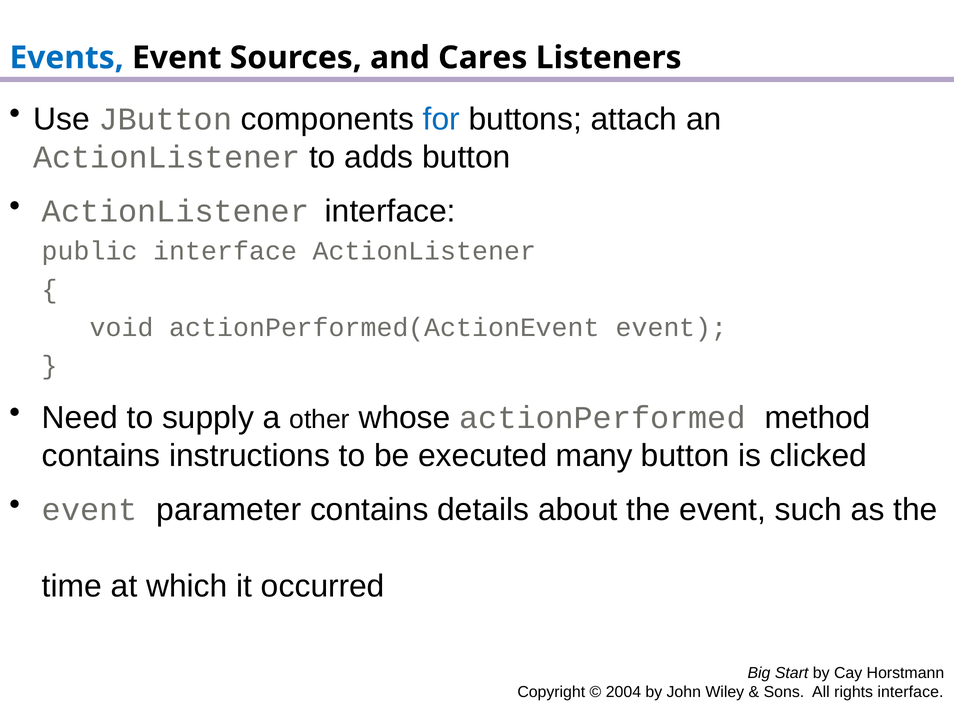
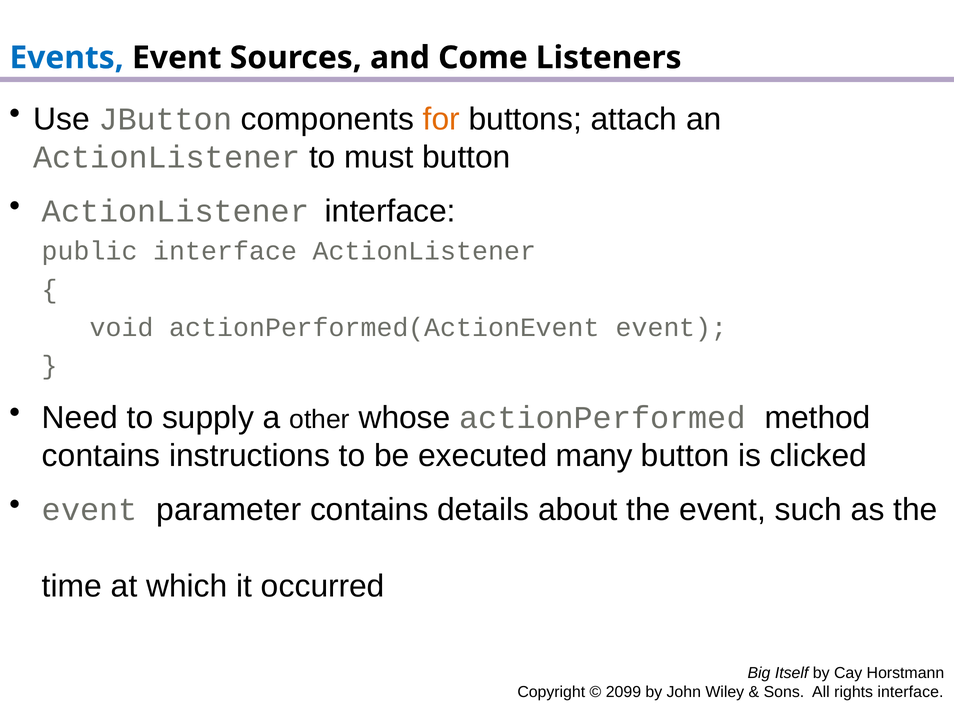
Cares: Cares -> Come
for colour: blue -> orange
adds: adds -> must
Start: Start -> Itself
2004: 2004 -> 2099
